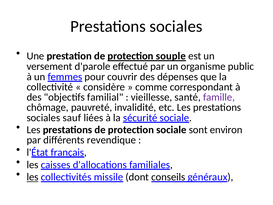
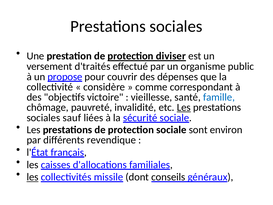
souple: souple -> diviser
d'parole: d'parole -> d'traités
femmes: femmes -> propose
familial: familial -> victoire
famille colour: purple -> blue
Les at (184, 107) underline: none -> present
